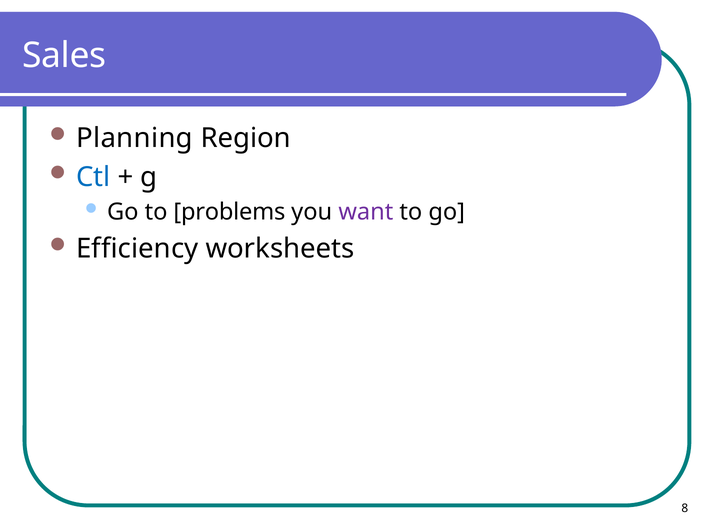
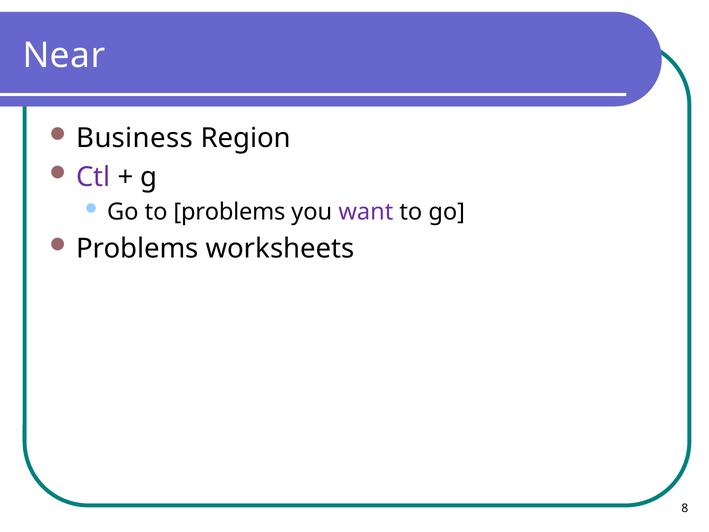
Sales: Sales -> Near
Planning: Planning -> Business
Ctl colour: blue -> purple
Efficiency at (137, 249): Efficiency -> Problems
